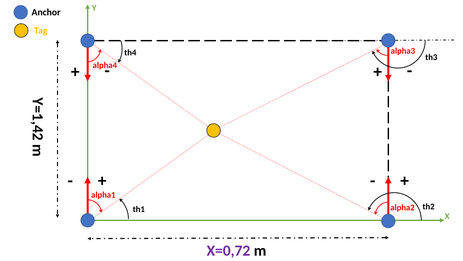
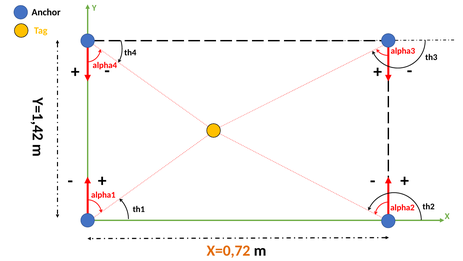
X=0,72 colour: purple -> orange
